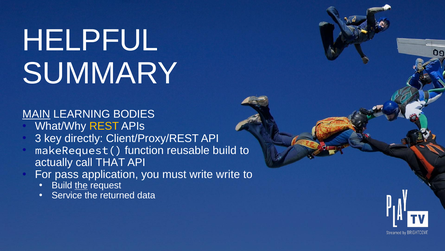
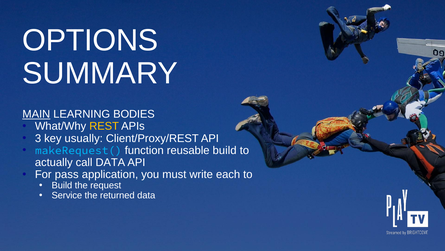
HELPFUL: HELPFUL -> OPTIONS
directly: directly -> usually
makeRequest( colour: white -> light blue
call THAT: THAT -> DATA
write write: write -> each
the at (81, 185) underline: present -> none
